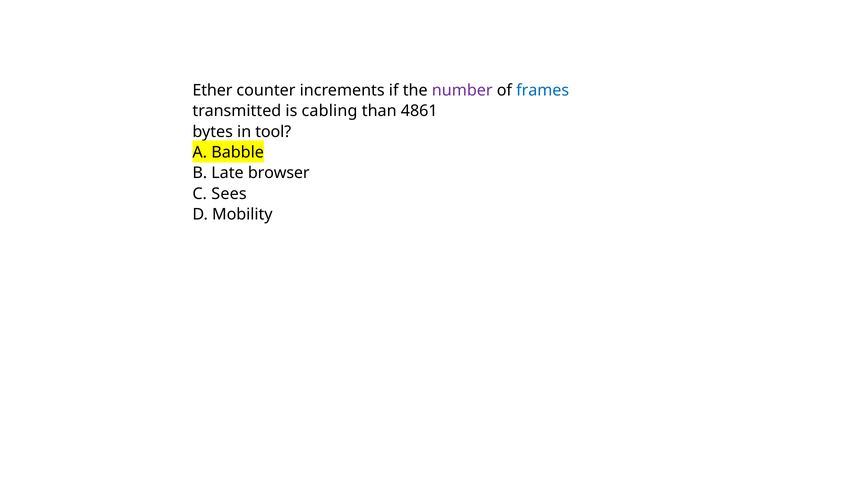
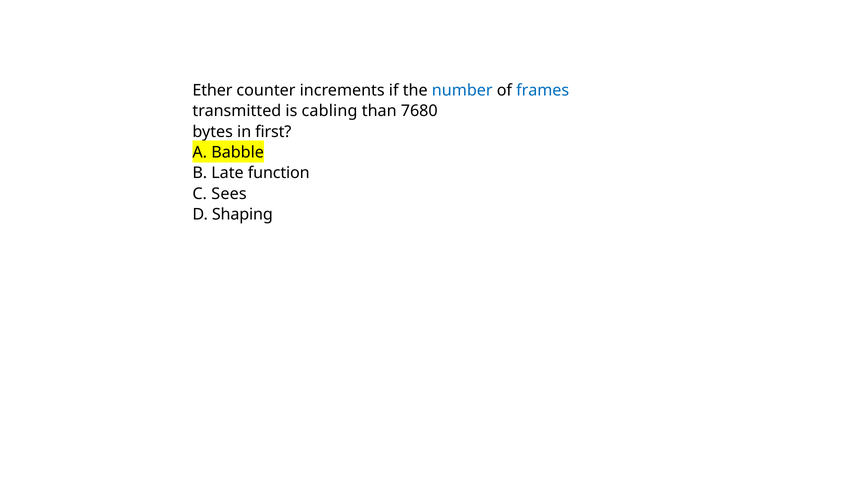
number colour: purple -> blue
4861: 4861 -> 7680
tool: tool -> first
browser: browser -> function
Mobility: Mobility -> Shaping
